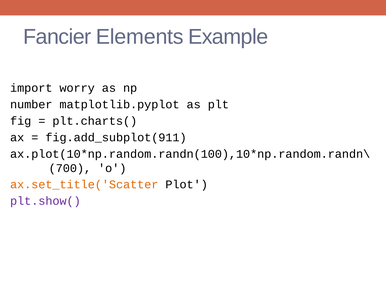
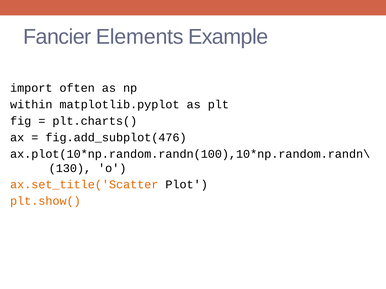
worry: worry -> often
number: number -> within
fig.add_subplot(911: fig.add_subplot(911 -> fig.add_subplot(476
700: 700 -> 130
plt.show( colour: purple -> orange
